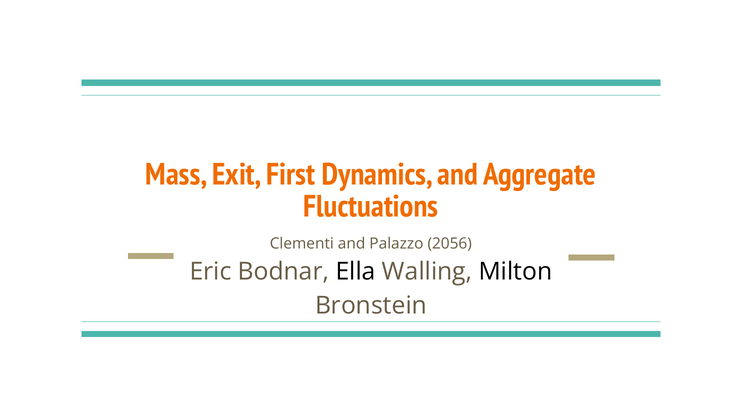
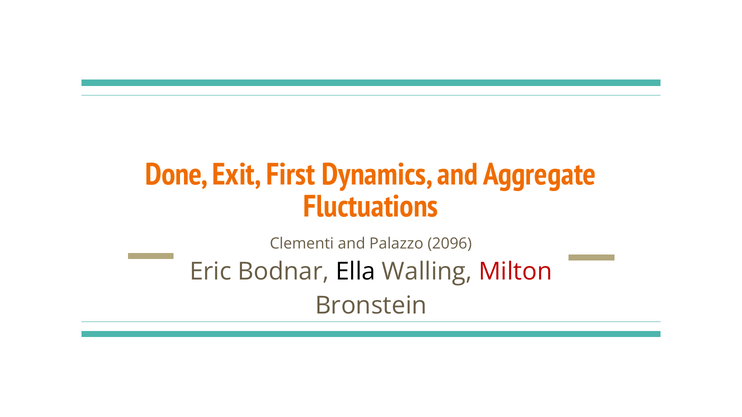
Mass: Mass -> Done
2056: 2056 -> 2096
Milton colour: black -> red
